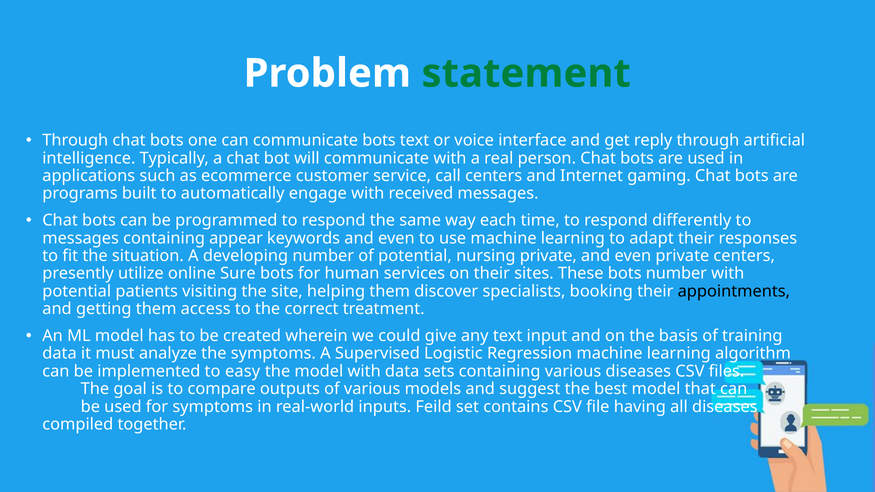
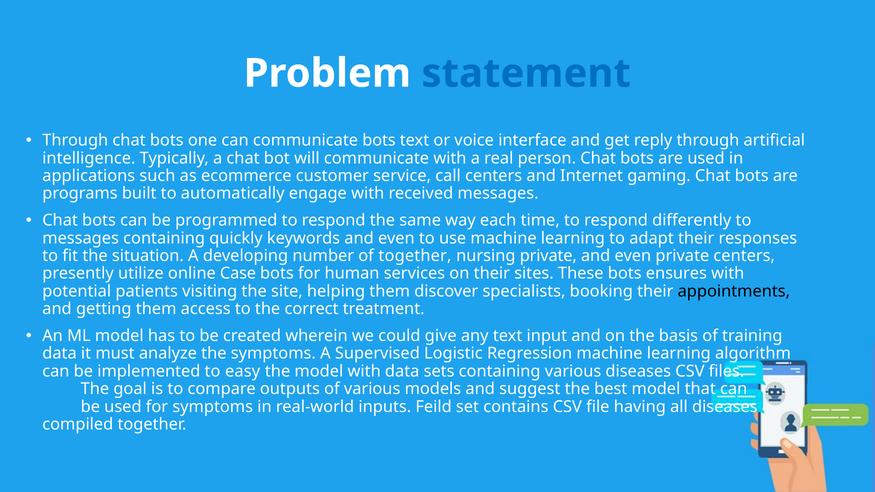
statement colour: green -> blue
appear: appear -> quickly
of potential: potential -> together
Sure: Sure -> Case
bots number: number -> ensures
